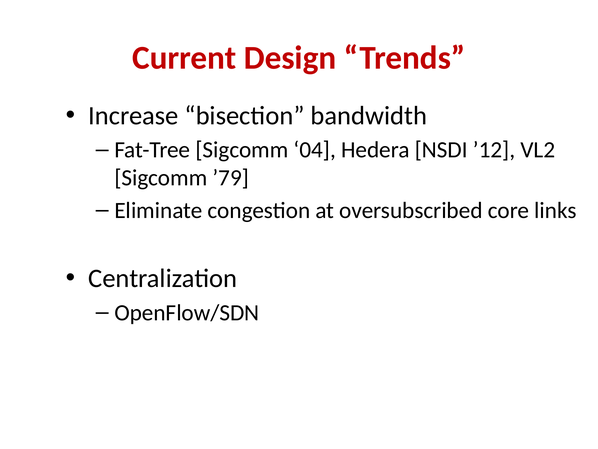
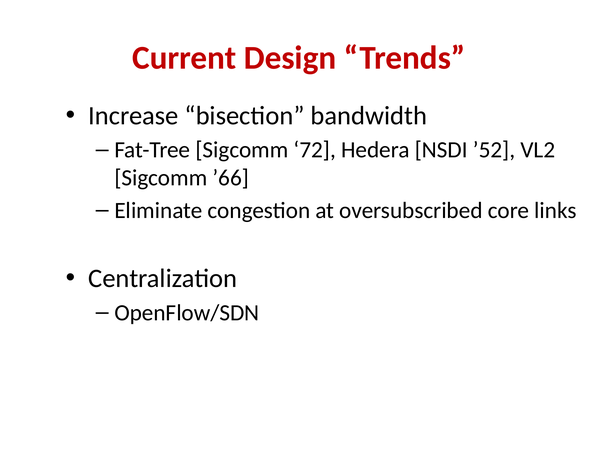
04: 04 -> 72
’12: ’12 -> ’52
’79: ’79 -> ’66
